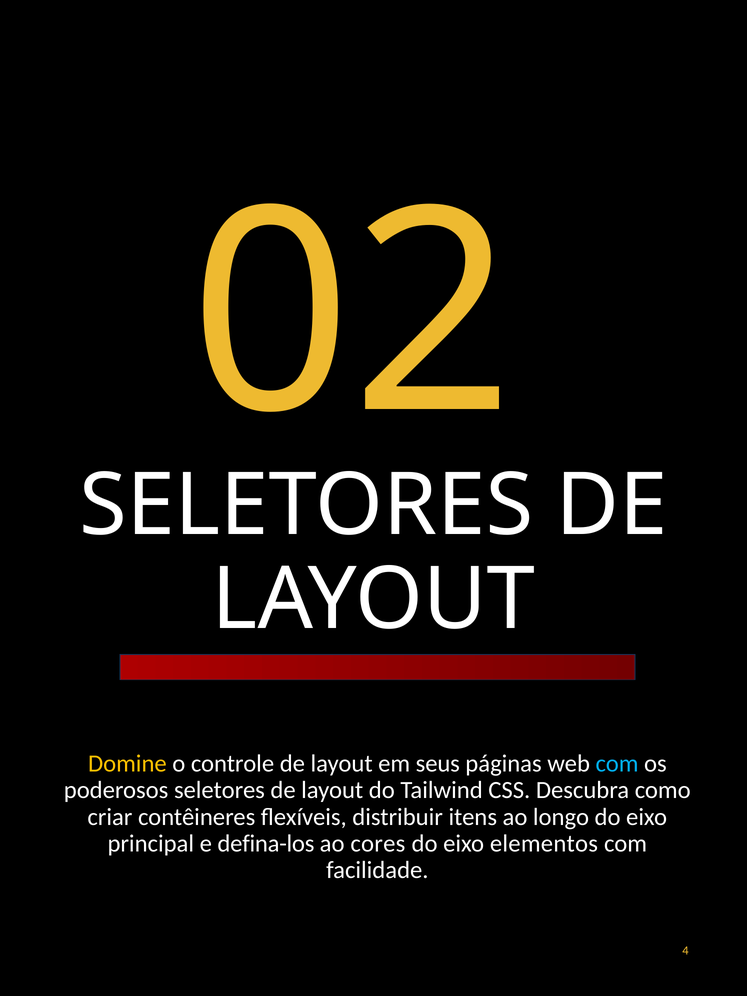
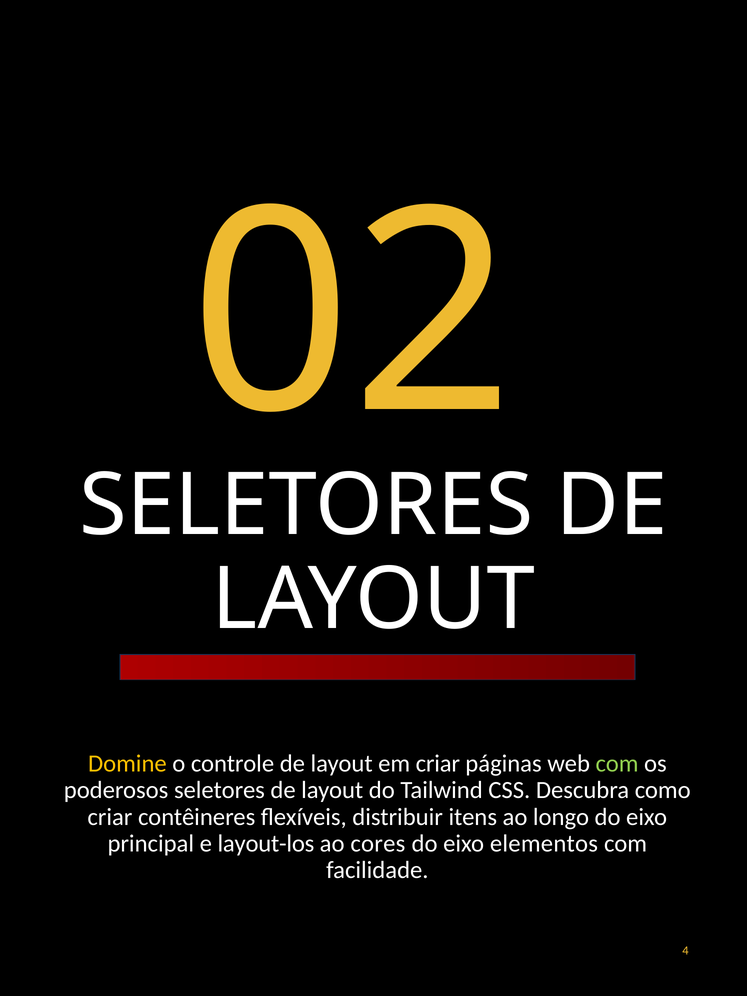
em seus: seus -> criar
com at (617, 764) colour: light blue -> light green
defina-los: defina-los -> layout-los
